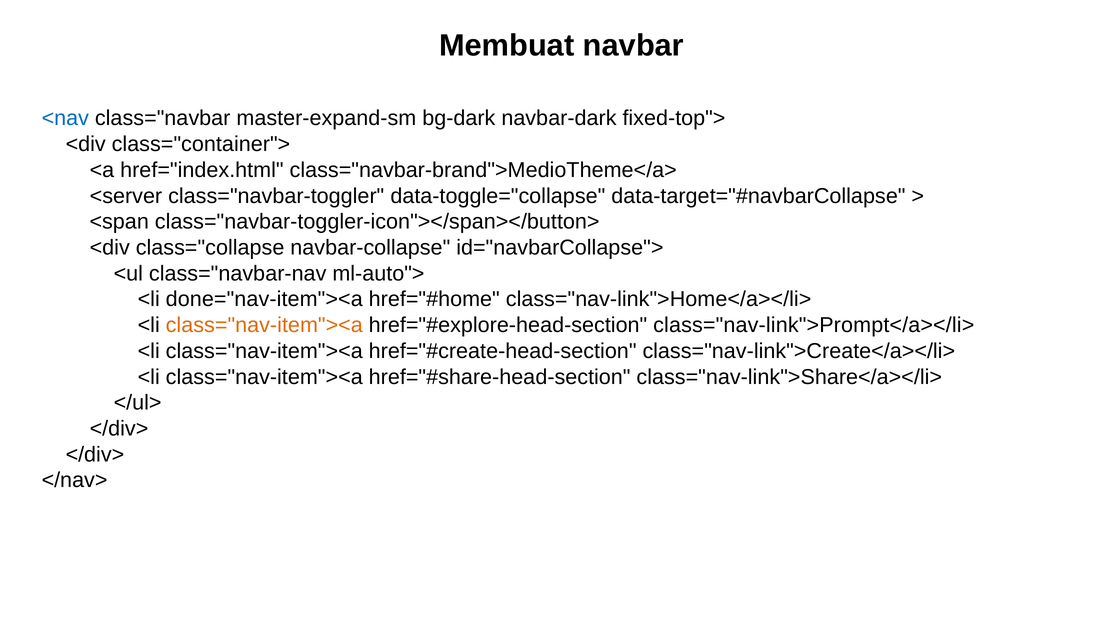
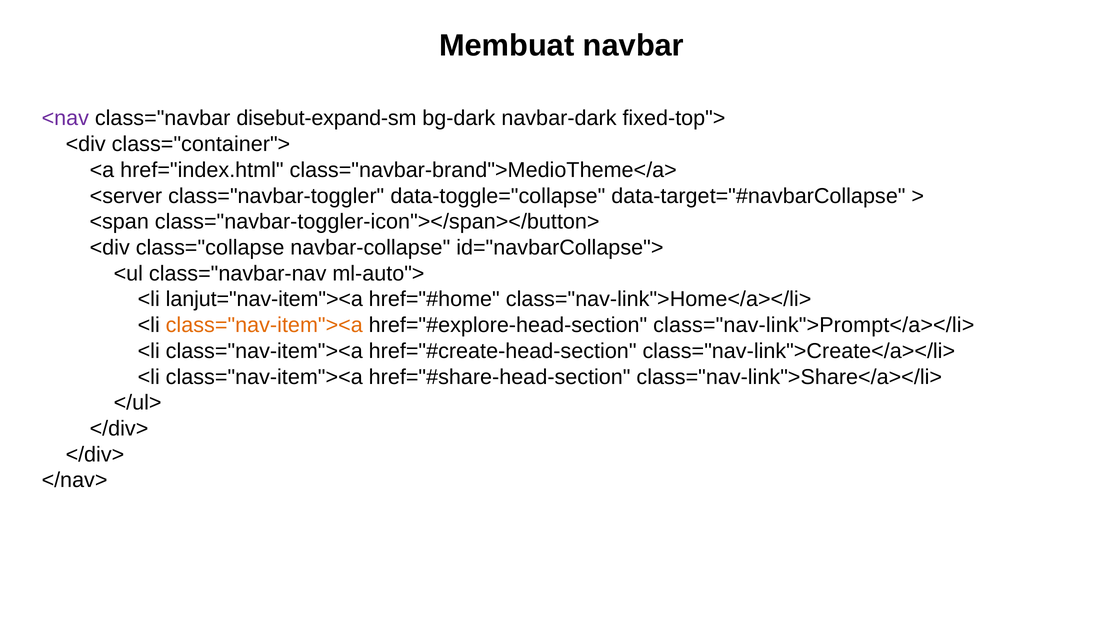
<nav colour: blue -> purple
master-expand-sm: master-expand-sm -> disebut-expand-sm
done="nav-item"><a: done="nav-item"><a -> lanjut="nav-item"><a
